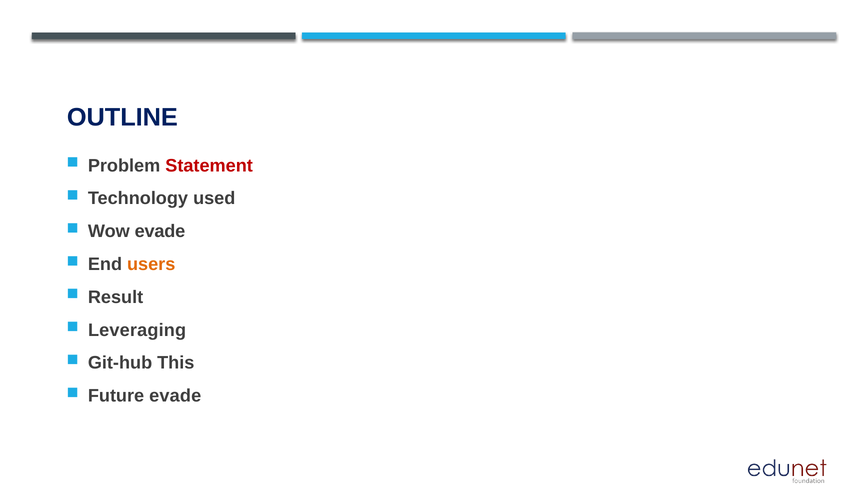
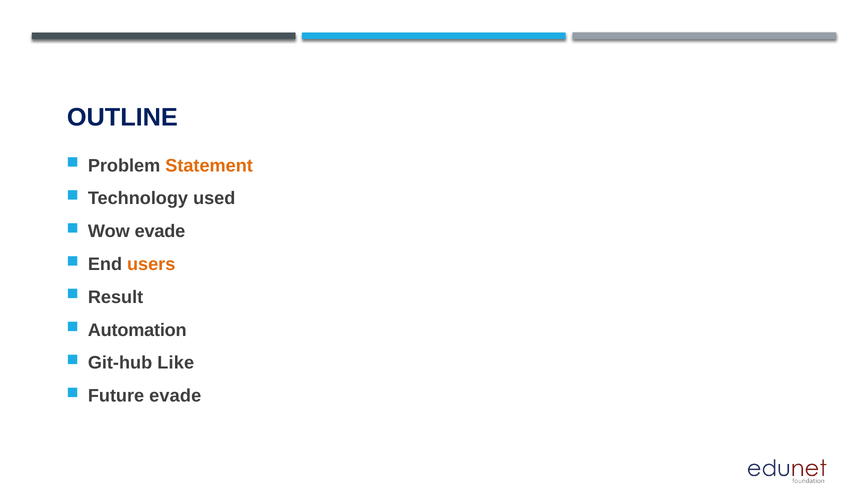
Statement colour: red -> orange
Leveraging: Leveraging -> Automation
This: This -> Like
